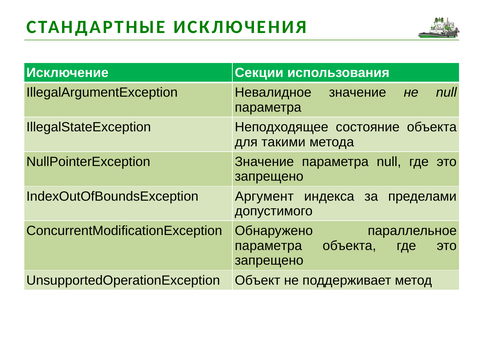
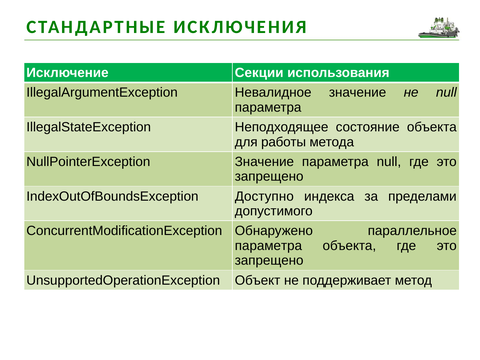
такими: такими -> работы
Аргумент: Аргумент -> Доступно
